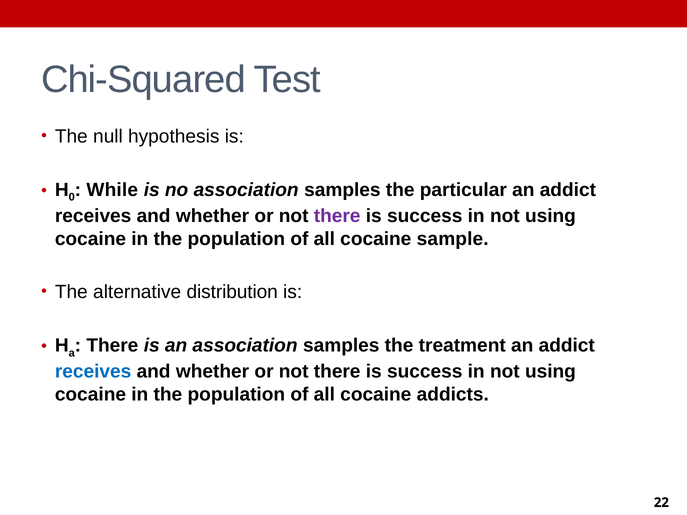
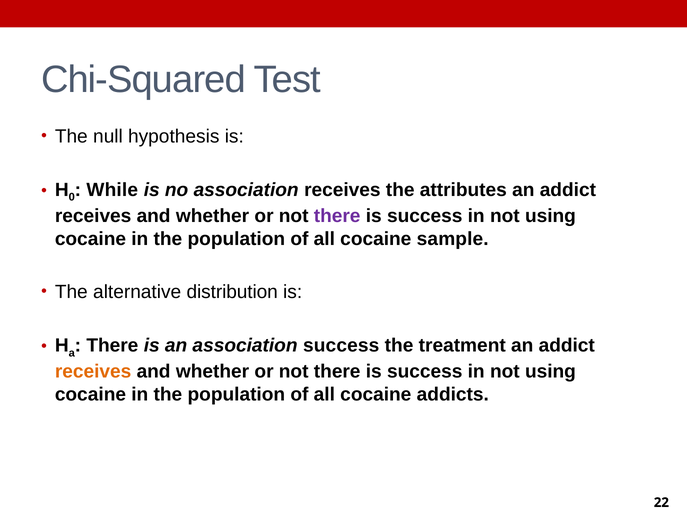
no association samples: samples -> receives
particular: particular -> attributes
an association samples: samples -> success
receives at (93, 372) colour: blue -> orange
